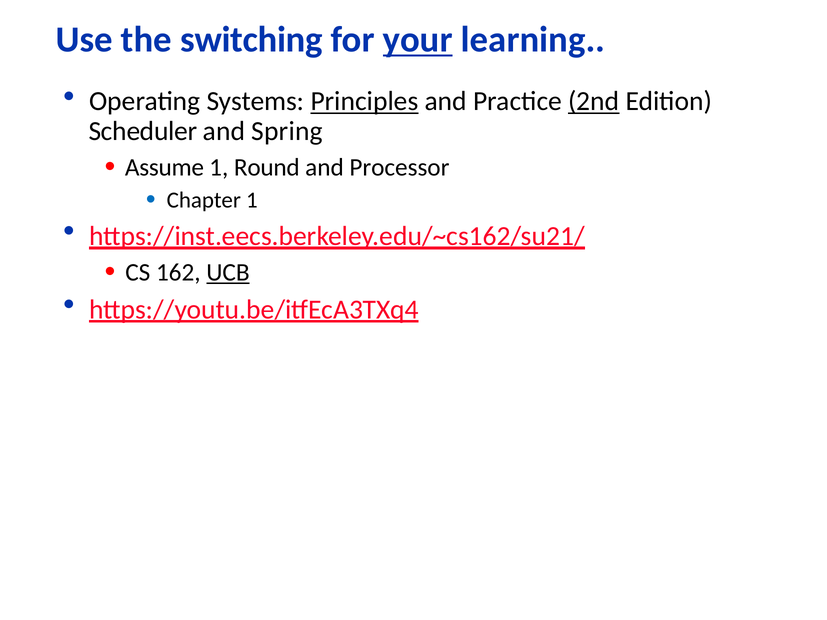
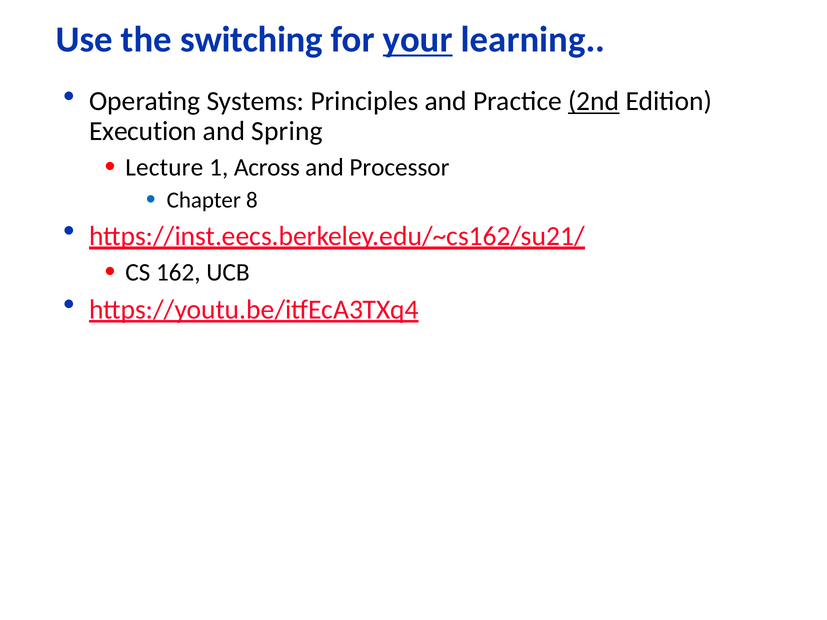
Principles underline: present -> none
Scheduler: Scheduler -> Execution
Assume: Assume -> Lecture
Round: Round -> Across
Chapter 1: 1 -> 8
UCB underline: present -> none
